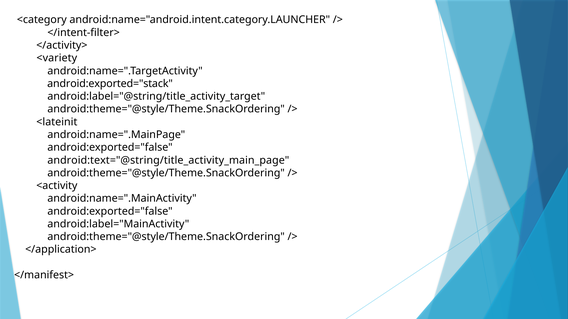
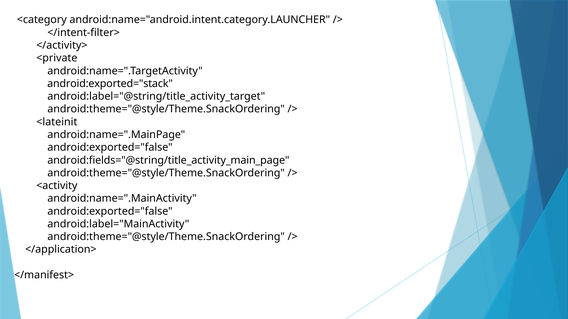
<variety: <variety -> <private
android:text="@string/title_activity_main_page: android:text="@string/title_activity_main_page -> android:fields="@string/title_activity_main_page
